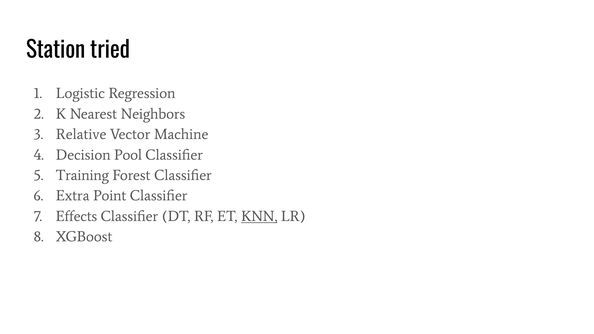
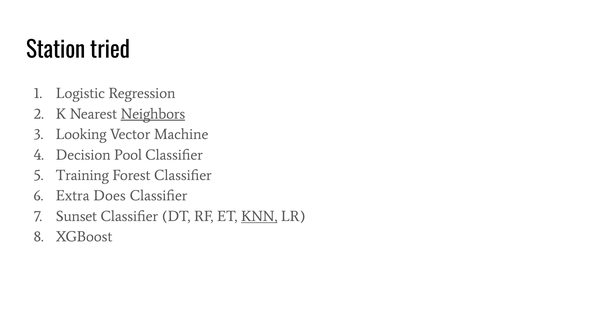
Neighbors underline: none -> present
Relative: Relative -> Looking
Point: Point -> Does
Effects: Effects -> Sunset
